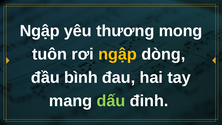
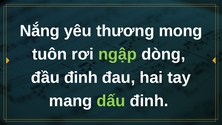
Ngập at (40, 31): Ngập -> Nắng
ngập at (118, 54) colour: yellow -> light green
đầu bình: bình -> đinh
